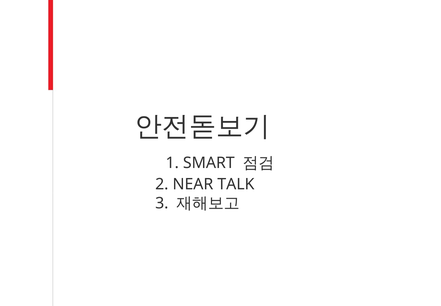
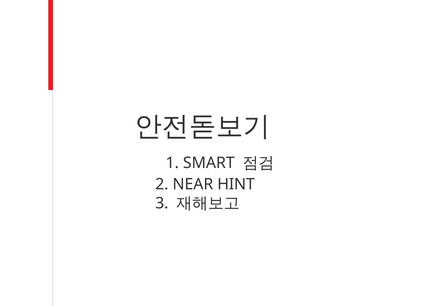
TALK: TALK -> HINT
